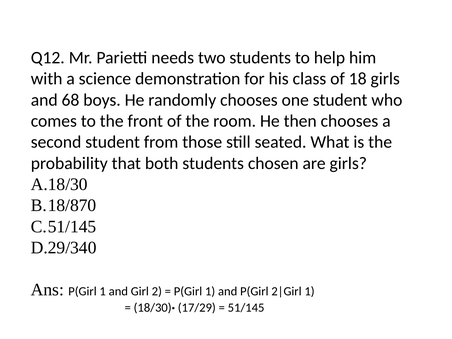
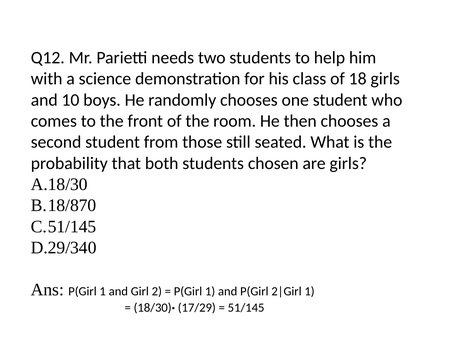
68: 68 -> 10
